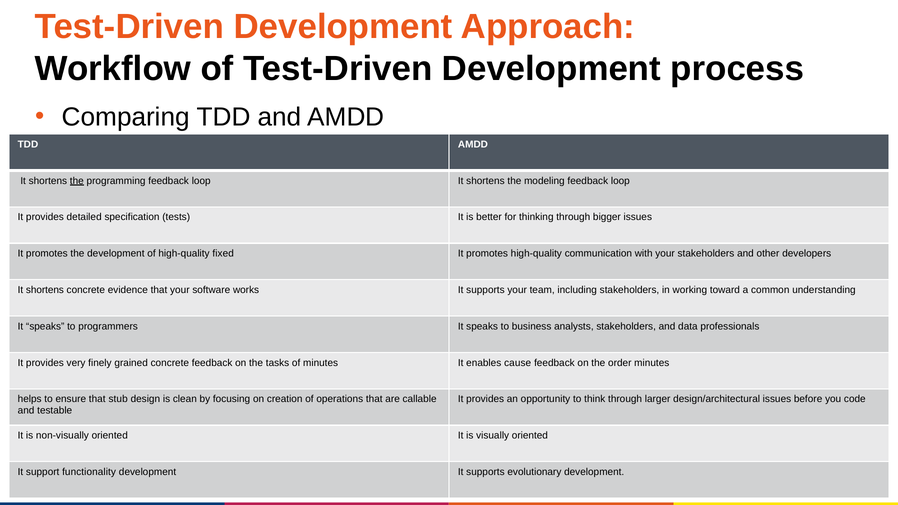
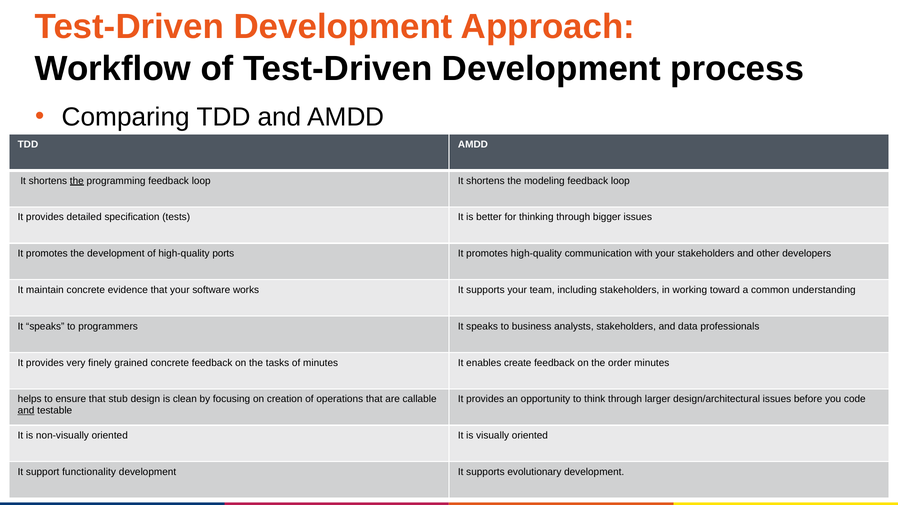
fixed: fixed -> ports
shortens at (45, 290): shortens -> maintain
cause: cause -> create
and at (26, 411) underline: none -> present
